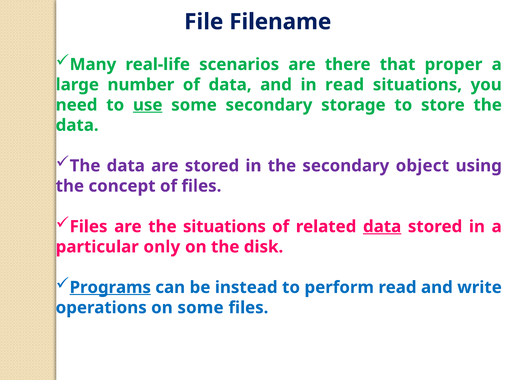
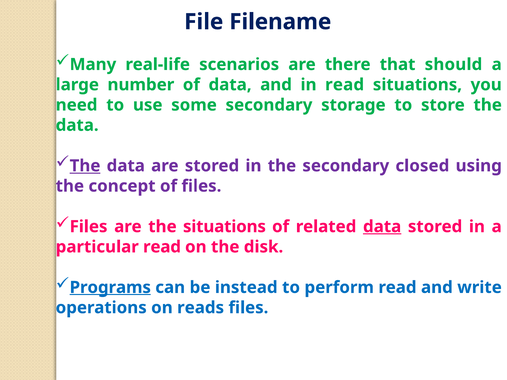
proper: proper -> should
use underline: present -> none
The at (85, 166) underline: none -> present
object: object -> closed
particular only: only -> read
on some: some -> reads
